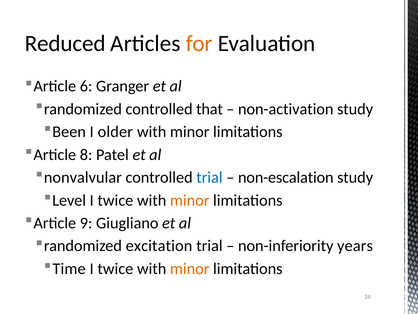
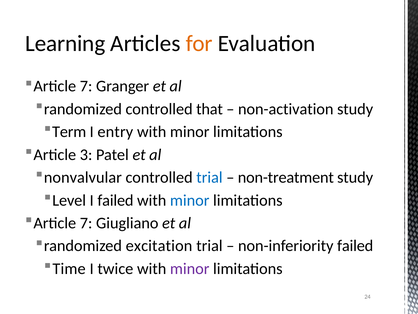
Reduced: Reduced -> Learning
6 at (86, 86): 6 -> 7
Been: Been -> Term
older: older -> entry
8: 8 -> 3
non-escalation: non-escalation -> non-treatment
Level I twice: twice -> failed
minor at (190, 200) colour: orange -> blue
9 at (86, 223): 9 -> 7
non-inferiority years: years -> failed
minor at (190, 268) colour: orange -> purple
